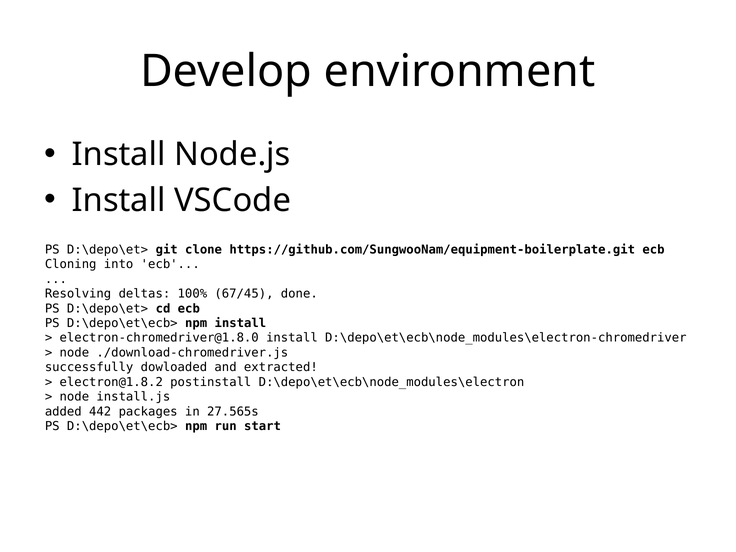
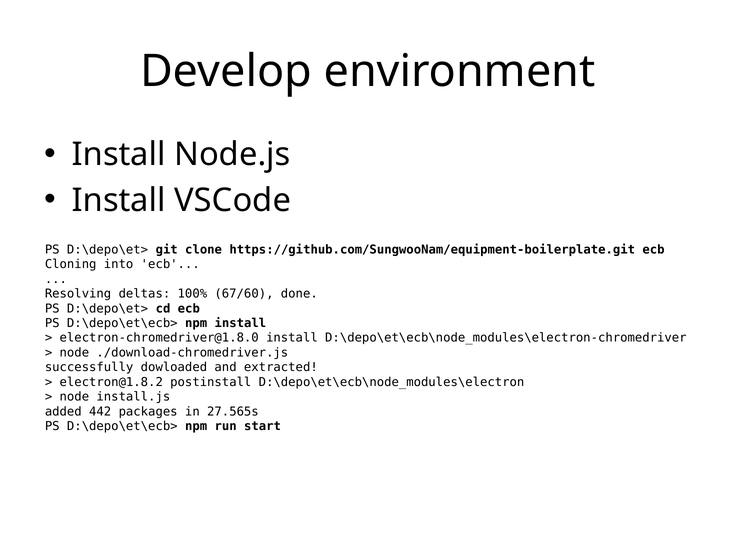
67/45: 67/45 -> 67/60
